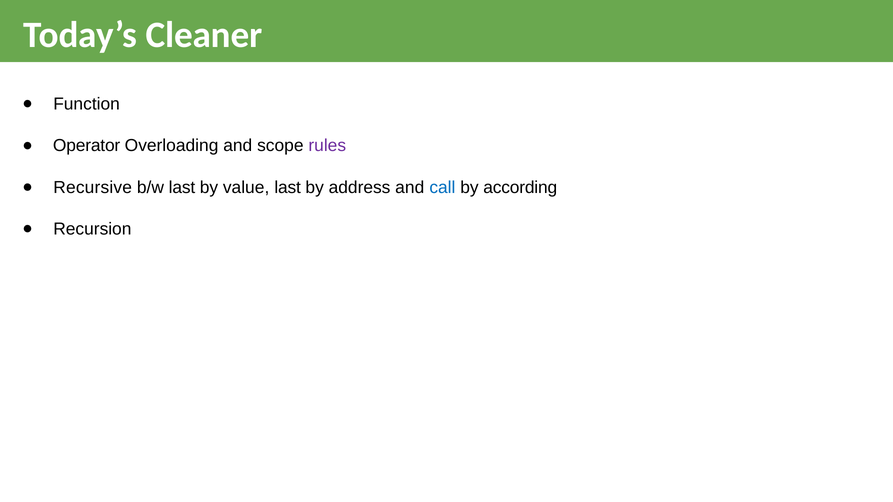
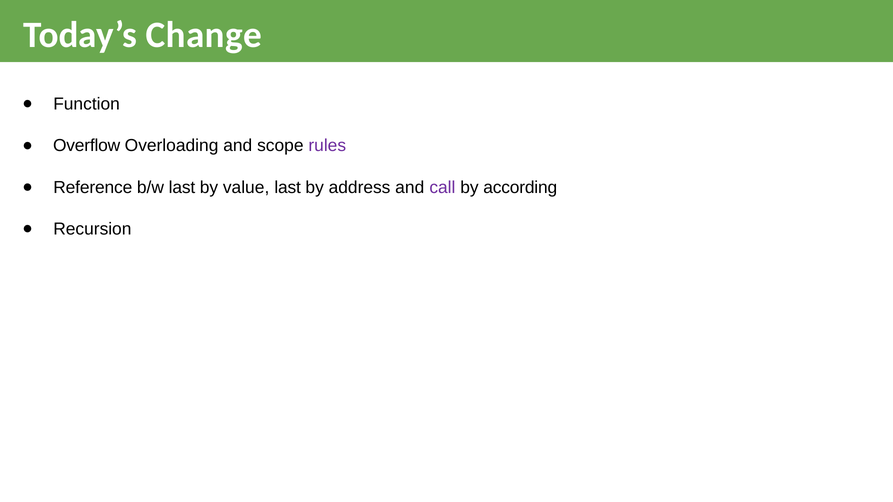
Cleaner: Cleaner -> Change
Operator: Operator -> Overflow
Recursive: Recursive -> Reference
call colour: blue -> purple
